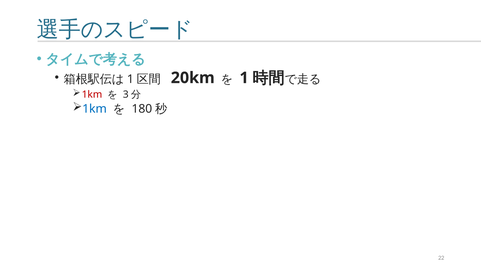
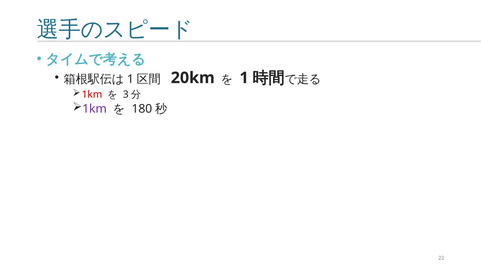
1km at (95, 109) colour: blue -> purple
